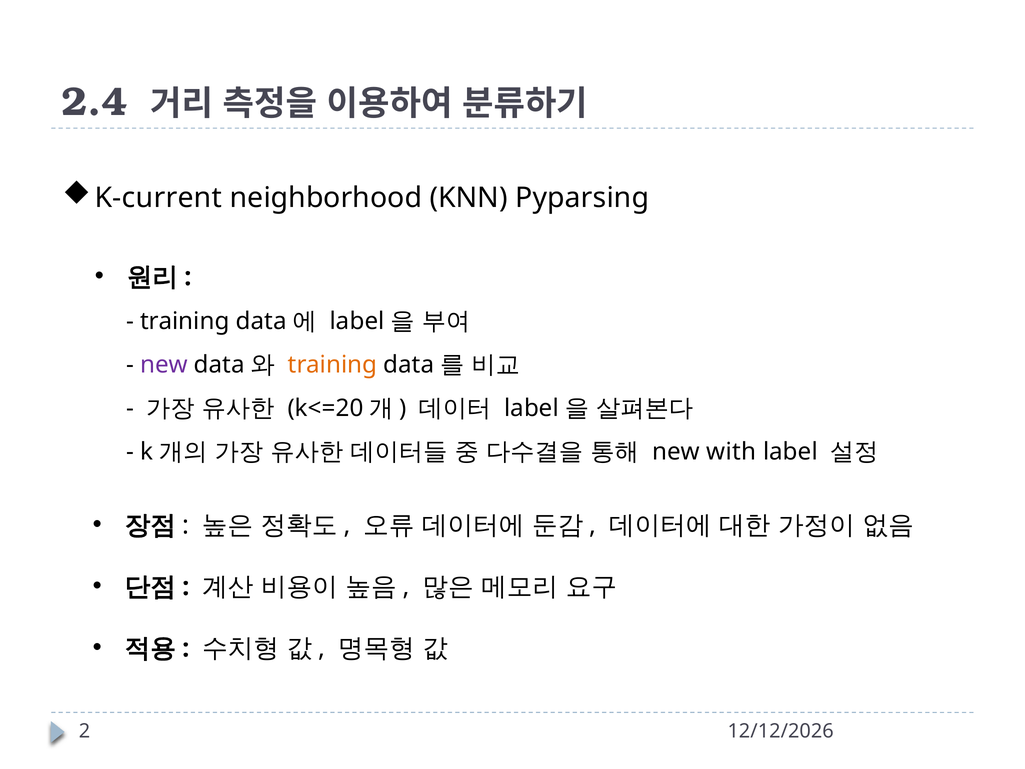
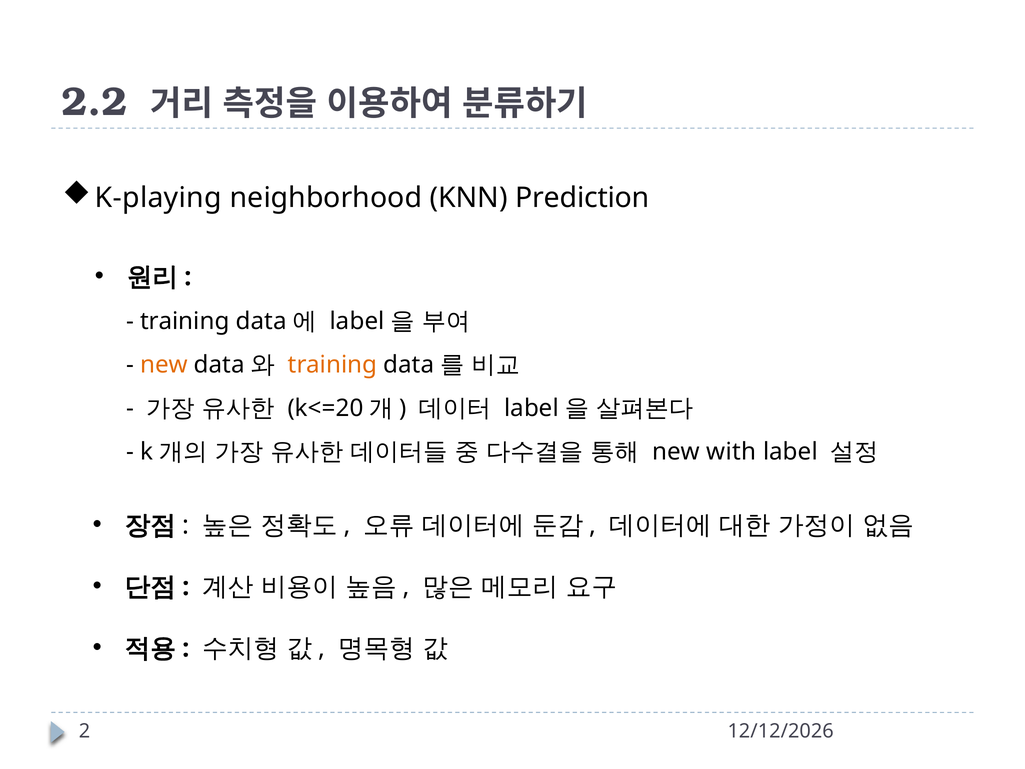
2.4: 2.4 -> 2.2
K-current: K-current -> K-playing
Pyparsing: Pyparsing -> Prediction
new at (164, 365) colour: purple -> orange
